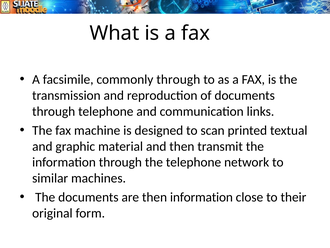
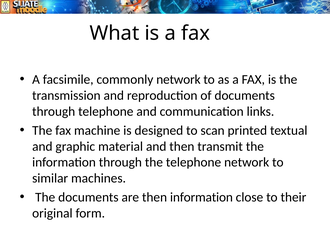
commonly through: through -> network
